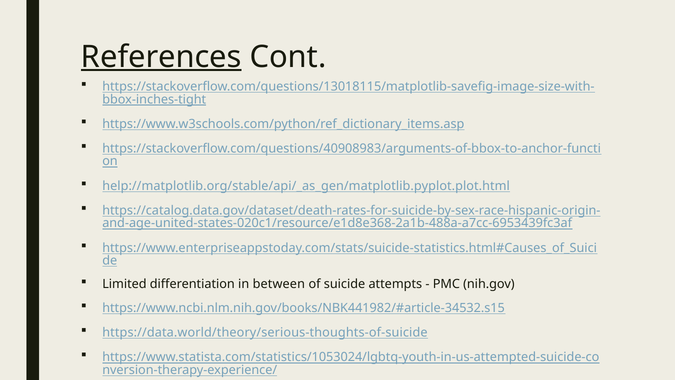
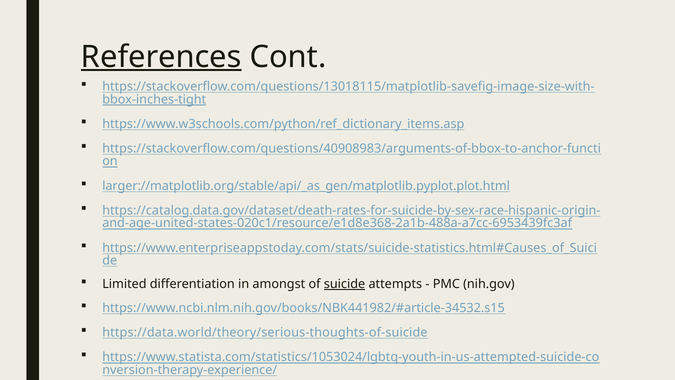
help://matplotlib.org/stable/api/_as_gen/matplotlib.pyplot.plot.html: help://matplotlib.org/stable/api/_as_gen/matplotlib.pyplot.plot.html -> larger://matplotlib.org/stable/api/_as_gen/matplotlib.pyplot.plot.html
between: between -> amongst
suicide underline: none -> present
